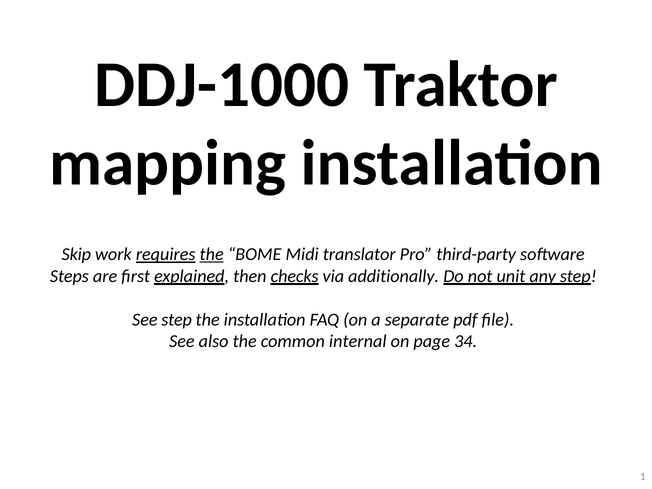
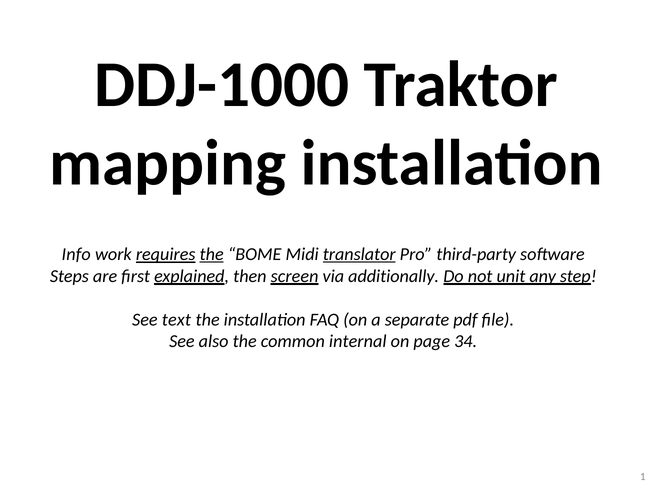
Skip: Skip -> Info
translator underline: none -> present
checks: checks -> screen
See step: step -> text
